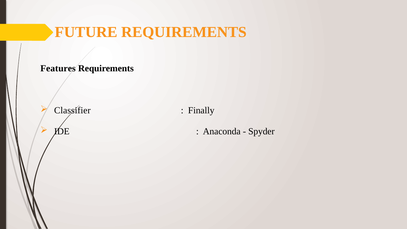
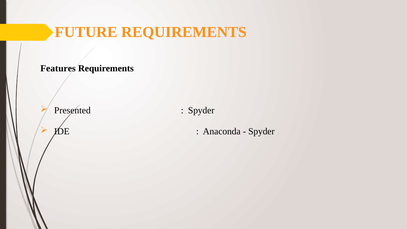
Classifier: Classifier -> Presented
Finally at (201, 111): Finally -> Spyder
